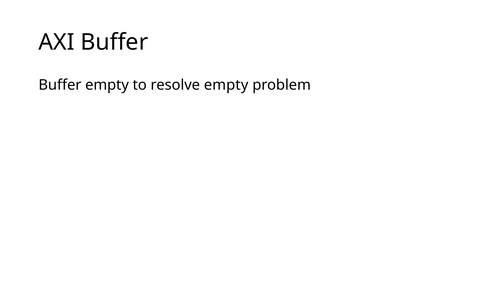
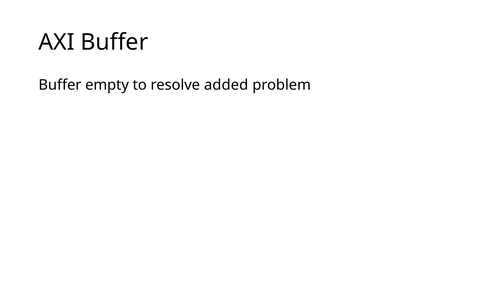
resolve empty: empty -> added
